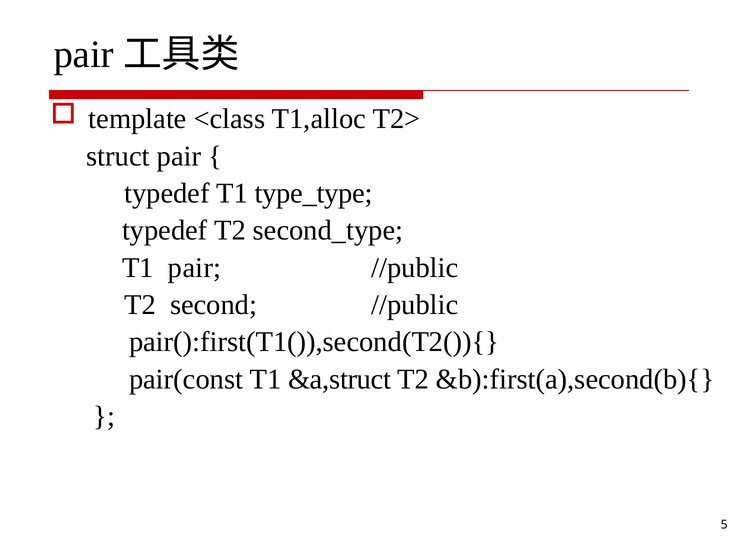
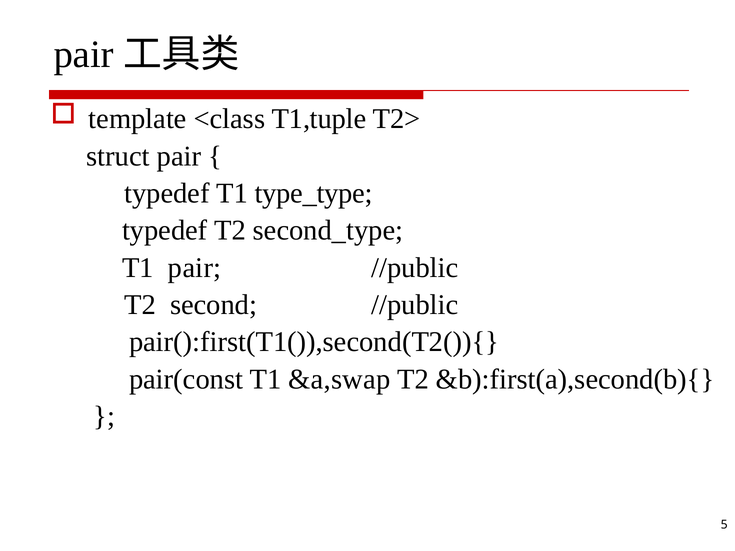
T1,alloc: T1,alloc -> T1,tuple
&a,struct: &a,struct -> &a,swap
